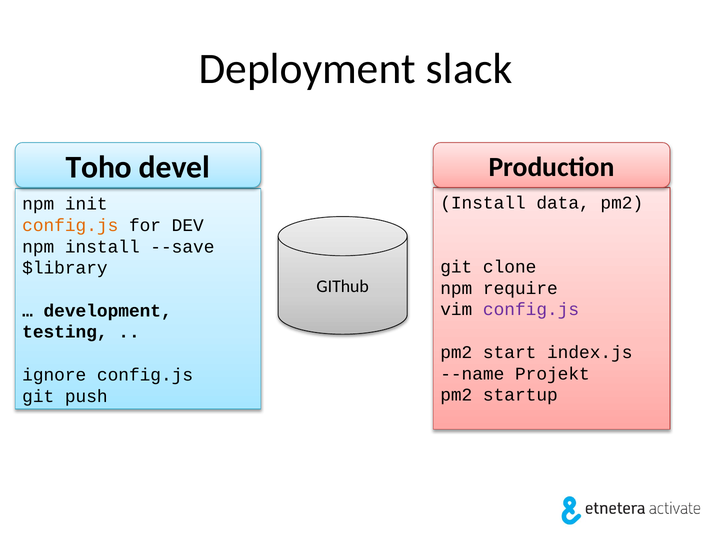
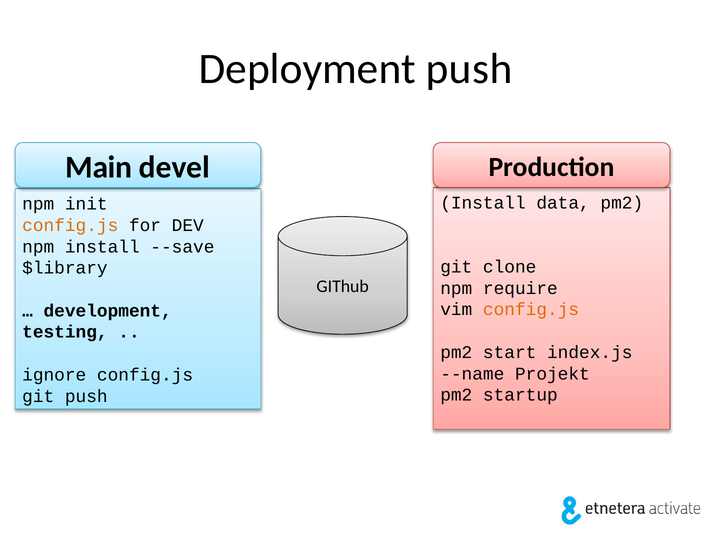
Deployment slack: slack -> push
Toho: Toho -> Main
config.js at (531, 310) colour: purple -> orange
